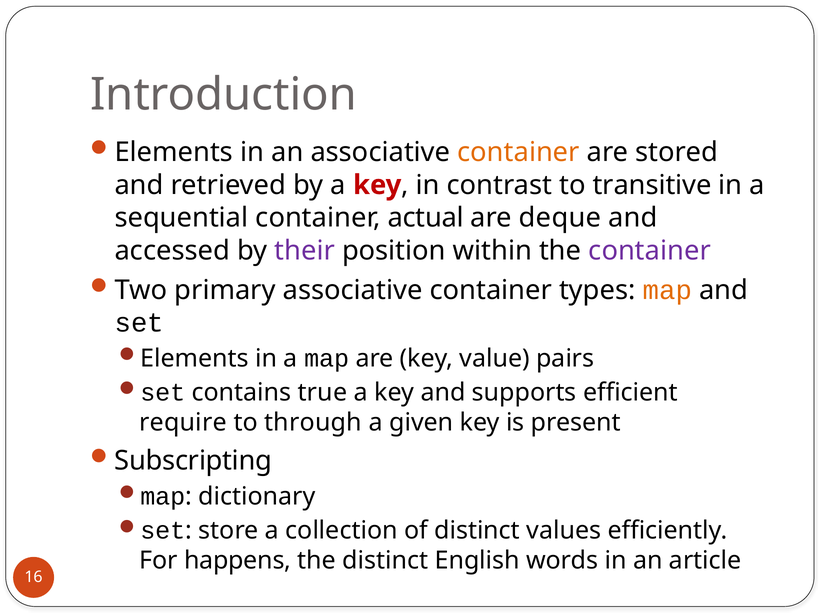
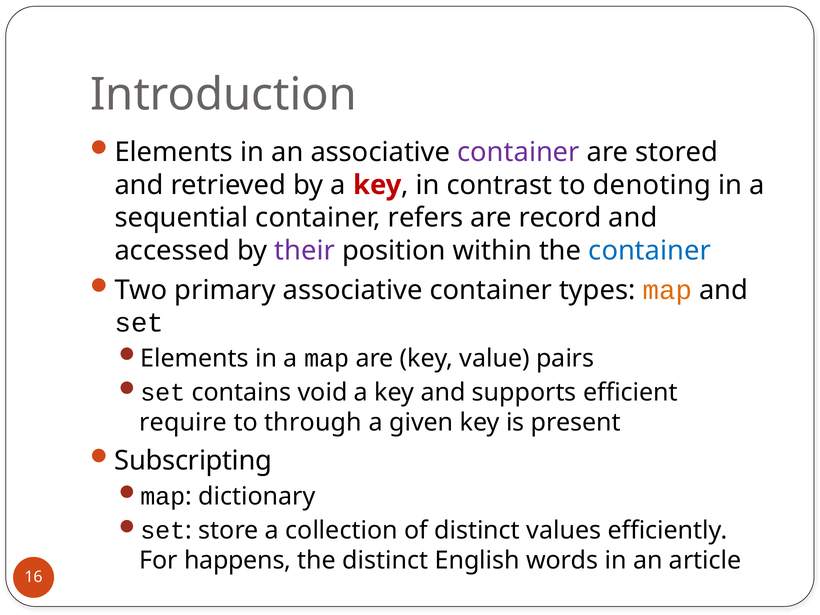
container at (518, 152) colour: orange -> purple
transitive: transitive -> denoting
actual: actual -> refers
deque: deque -> record
container at (650, 251) colour: purple -> blue
true: true -> void
